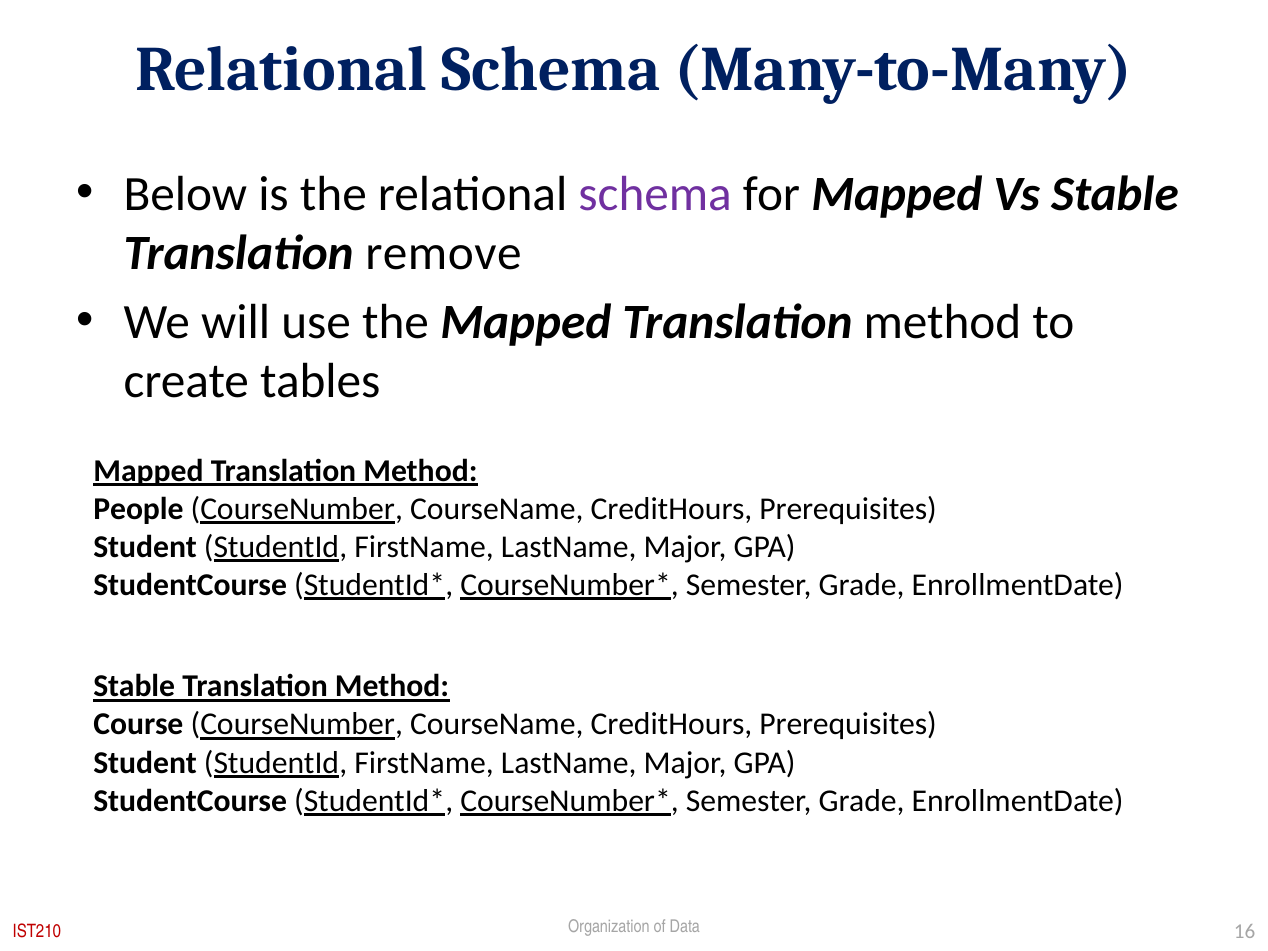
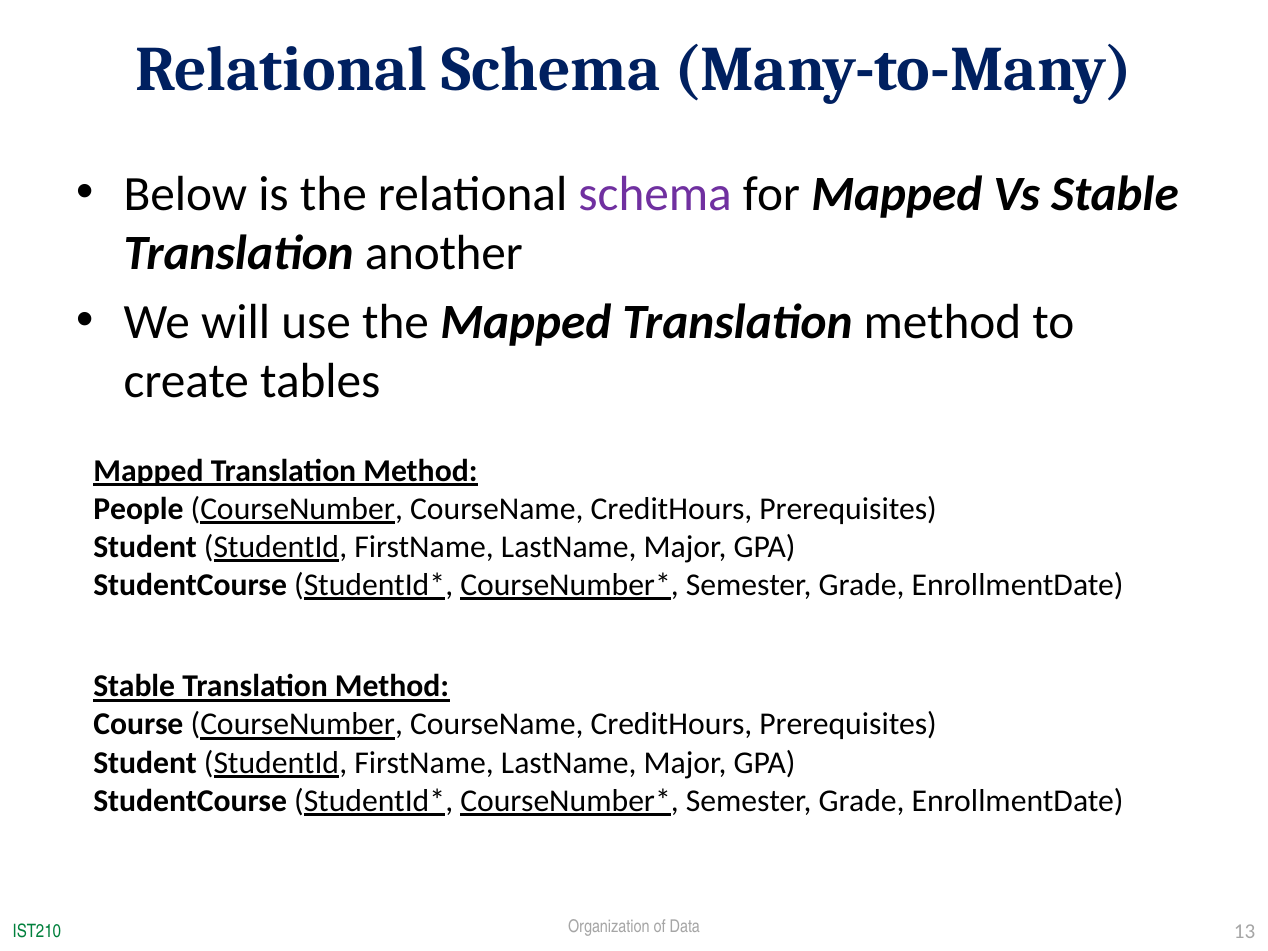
remove: remove -> another
IST210 colour: red -> green
16: 16 -> 13
